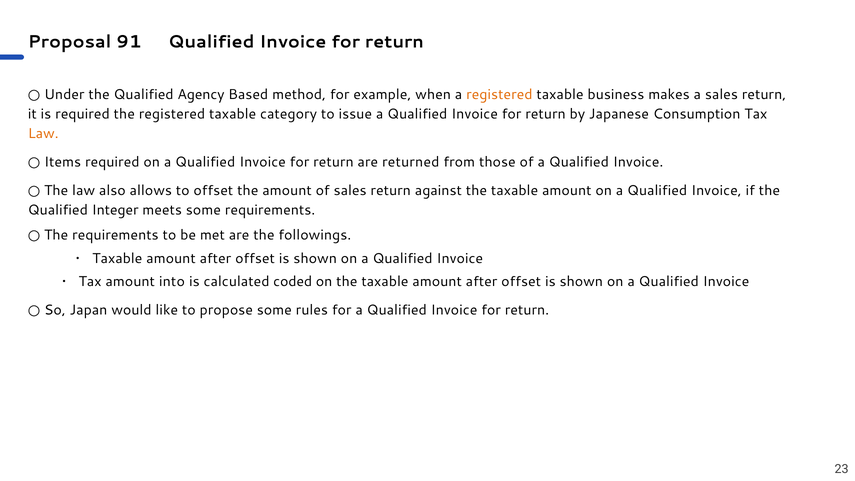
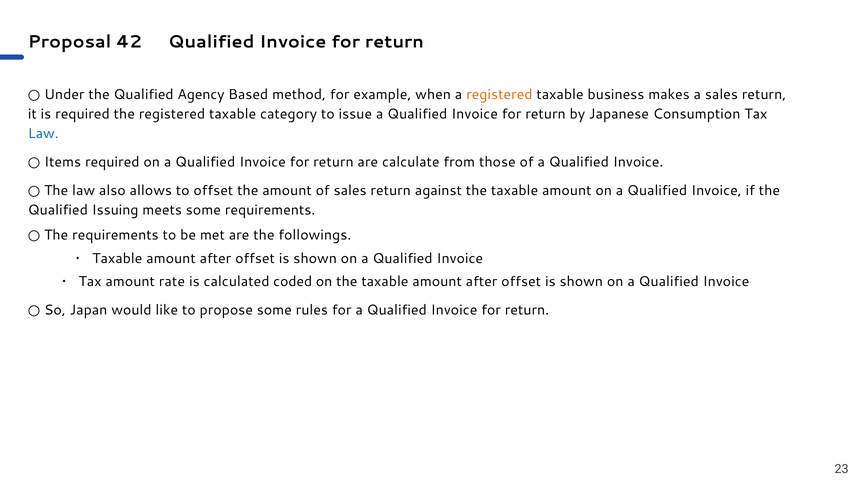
91: 91 -> 42
Law at (43, 134) colour: orange -> blue
returned: returned -> calculate
Integer: Integer -> Issuing
into: into -> rate
